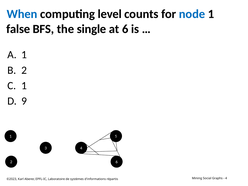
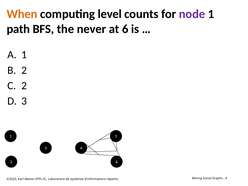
When colour: blue -> orange
node colour: blue -> purple
false: false -> path
single: single -> never
1 at (24, 86): 1 -> 2
9 at (24, 101): 9 -> 3
